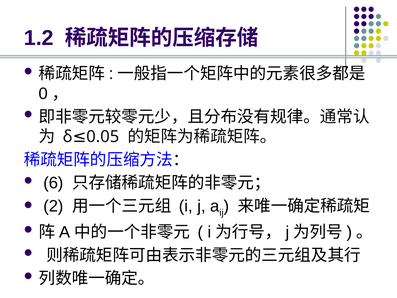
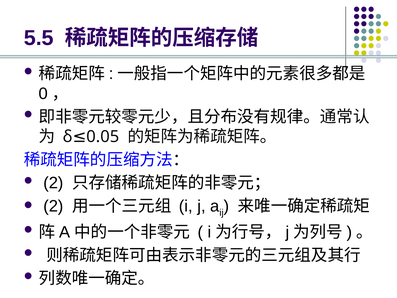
1.2: 1.2 -> 5.5
6 at (53, 183): 6 -> 2
